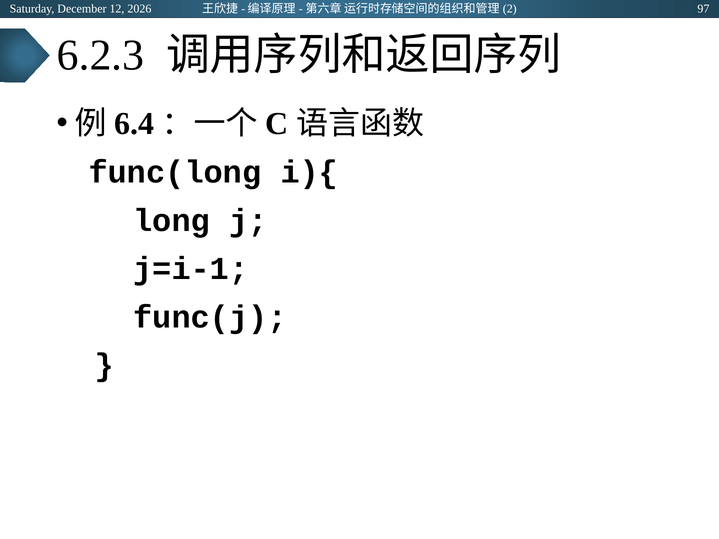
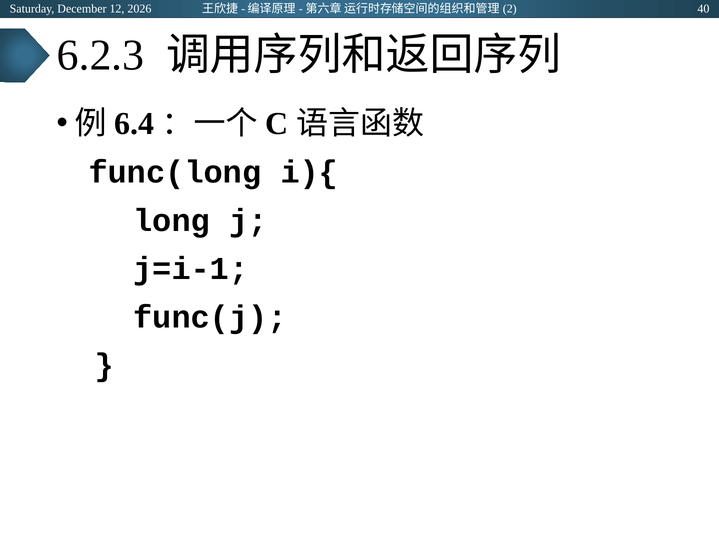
97: 97 -> 40
